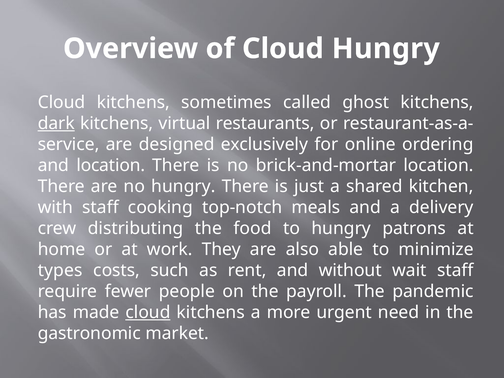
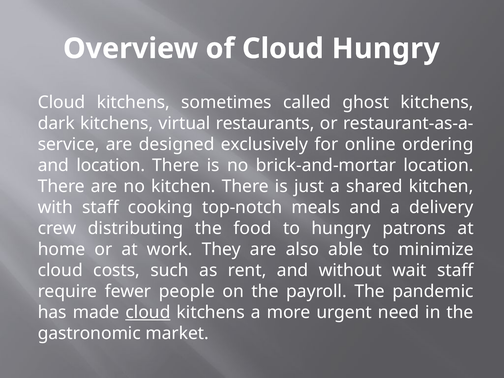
dark underline: present -> none
no hungry: hungry -> kitchen
types at (60, 270): types -> cloud
